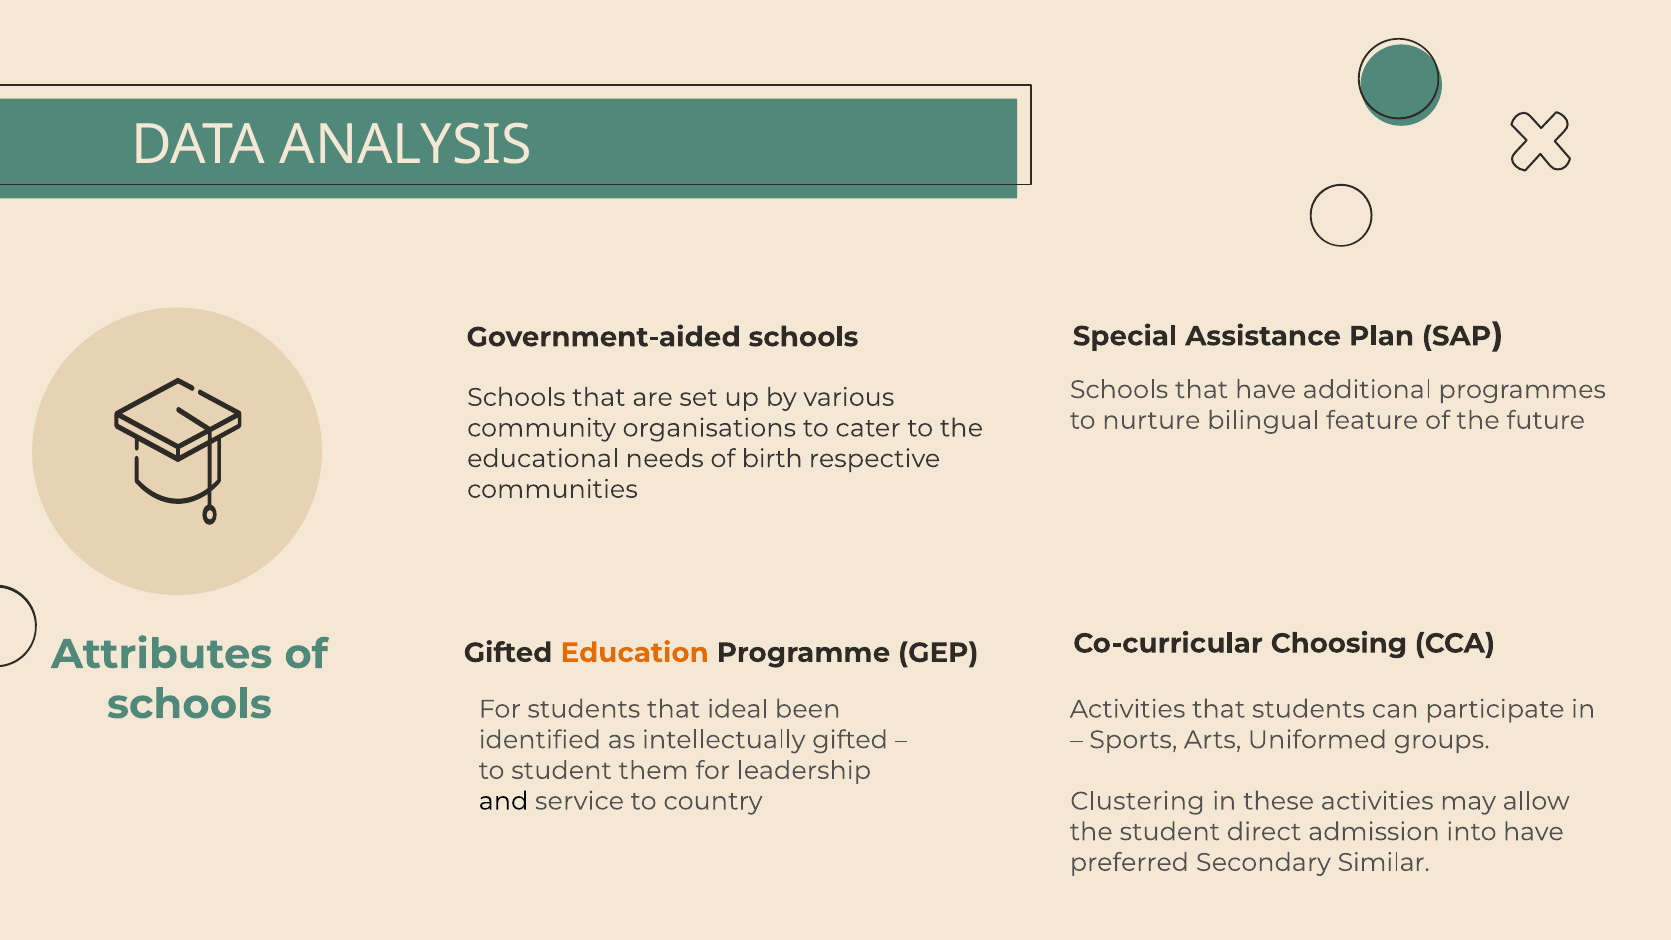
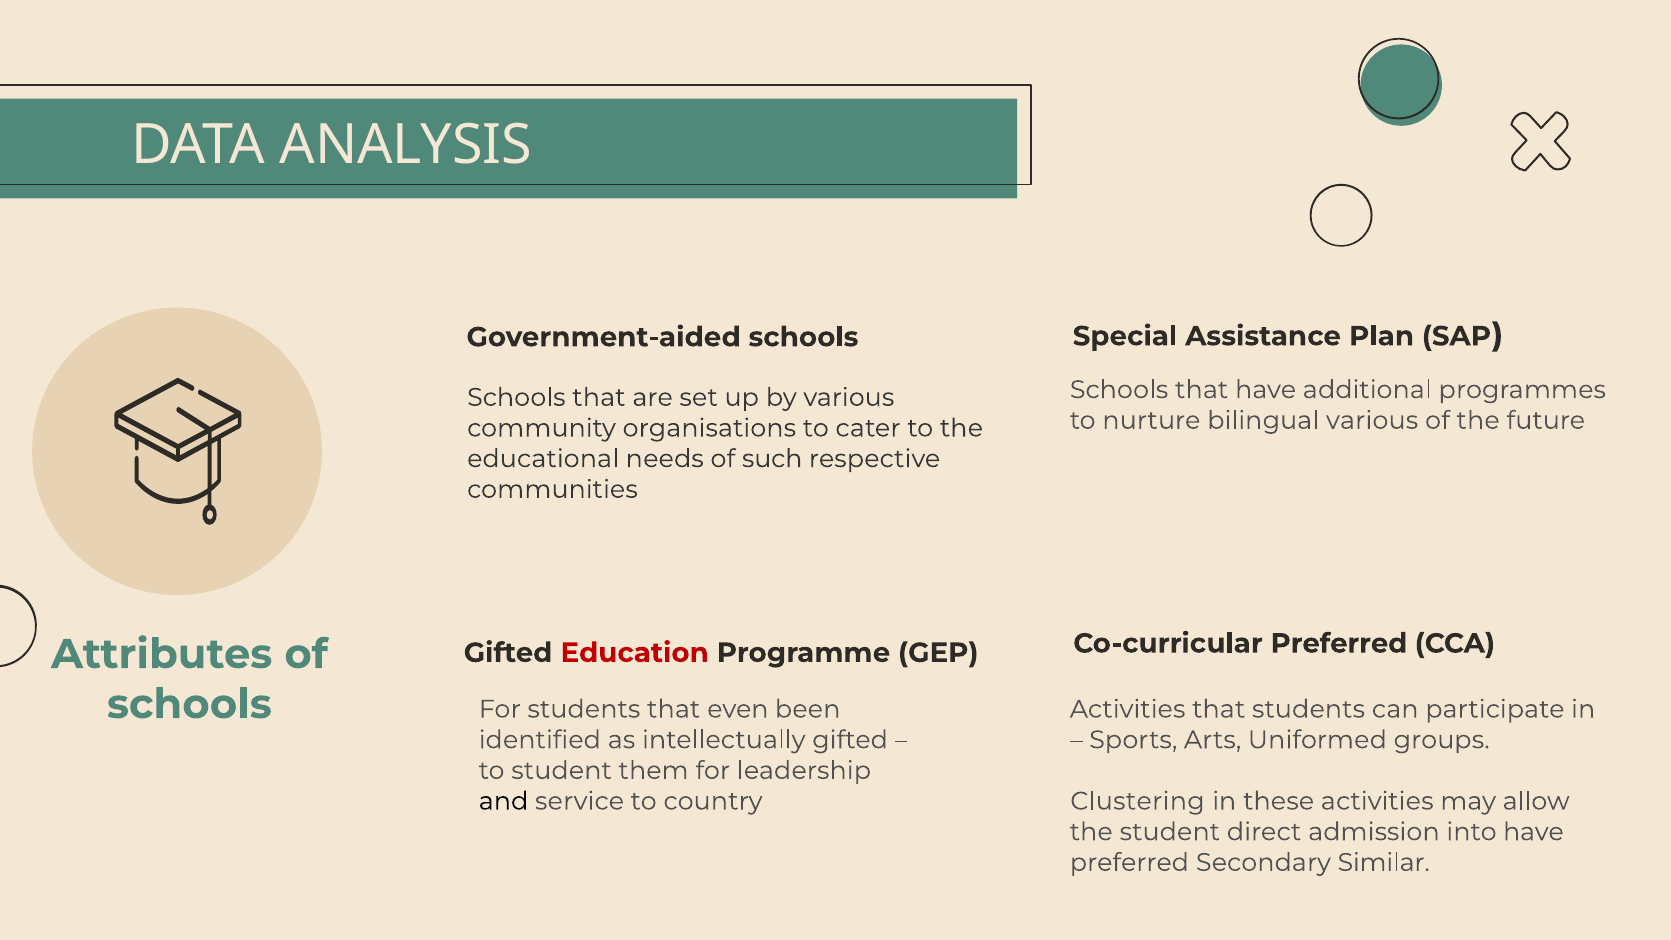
bilingual feature: feature -> various
birth: birth -> such
Education colour: orange -> red
Co-curricular Choosing: Choosing -> Preferred
ideal: ideal -> even
